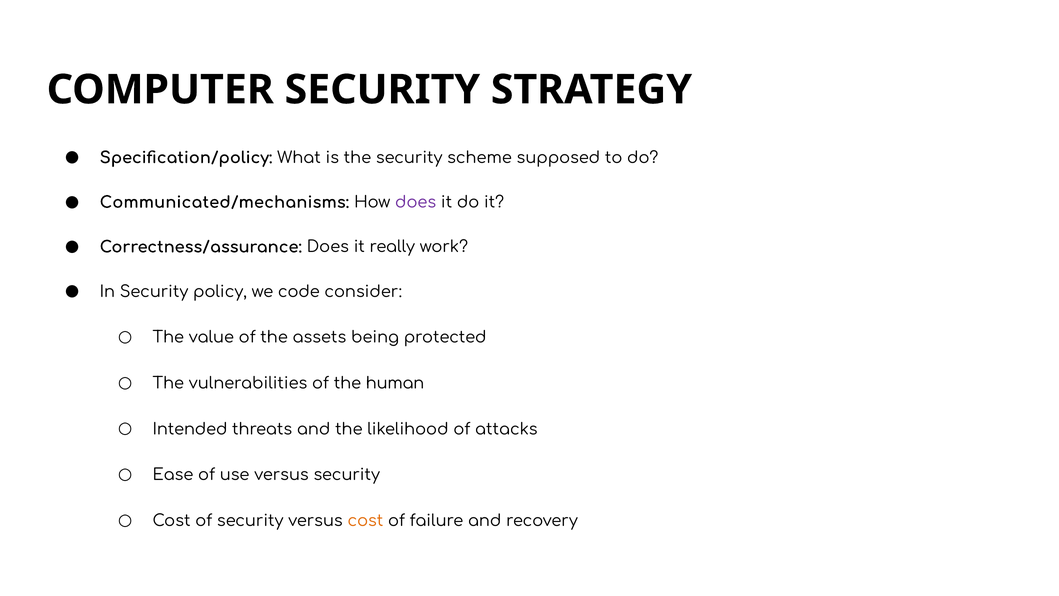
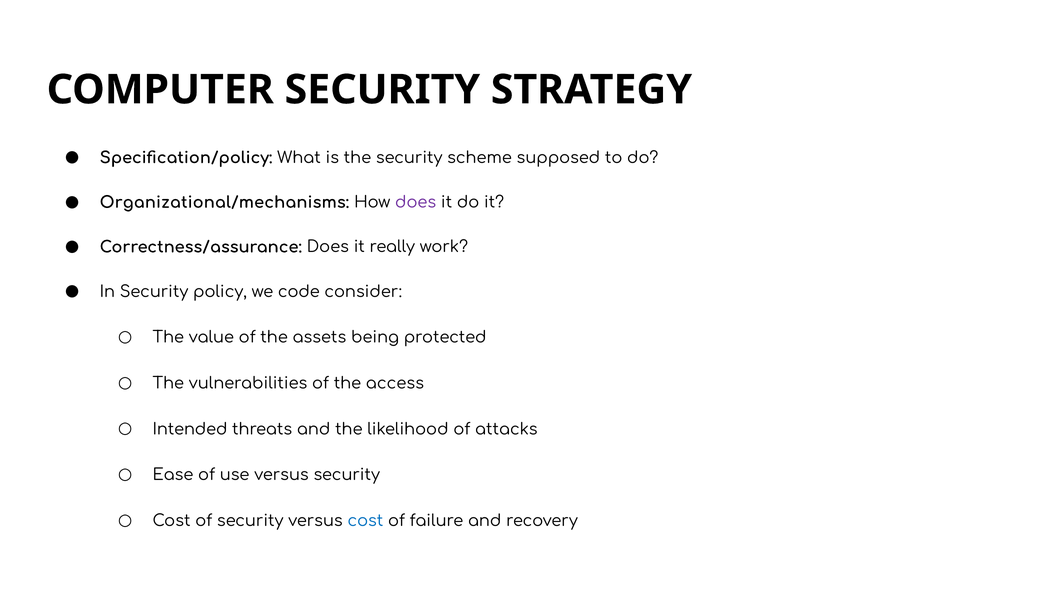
Communicated/mechanisms: Communicated/mechanisms -> Organizational/mechanisms
human: human -> access
cost at (365, 521) colour: orange -> blue
